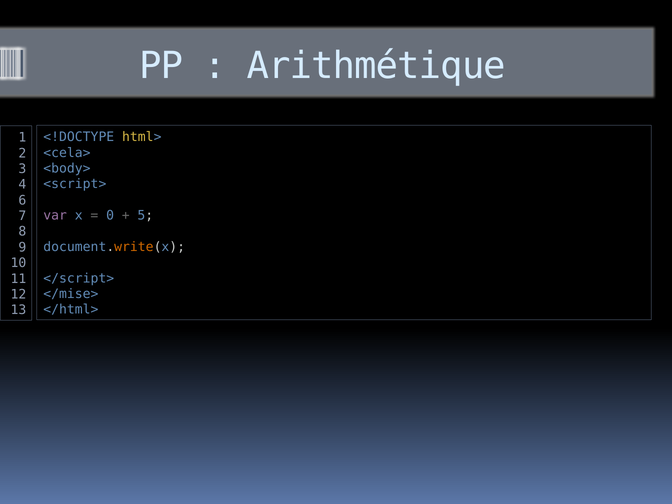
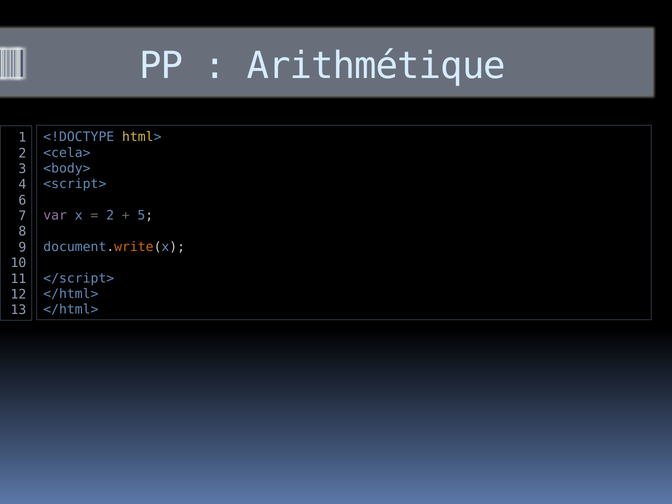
0 at (110, 215): 0 -> 2
</mise> at (71, 294): </mise> -> </html>
